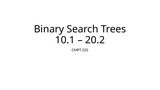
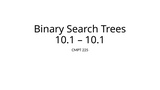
20.2 at (95, 40): 20.2 -> 10.1
